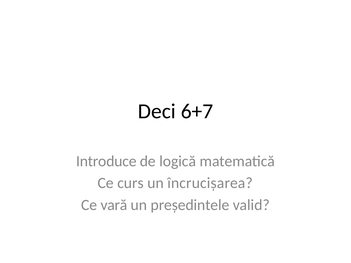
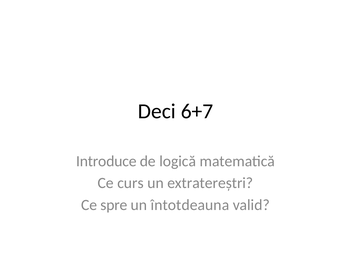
încrucișarea: încrucișarea -> extratereștri
vară: vară -> spre
președintele: președintele -> întotdeauna
